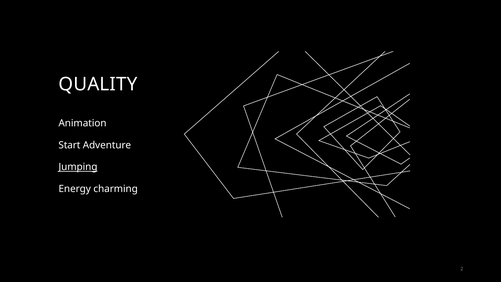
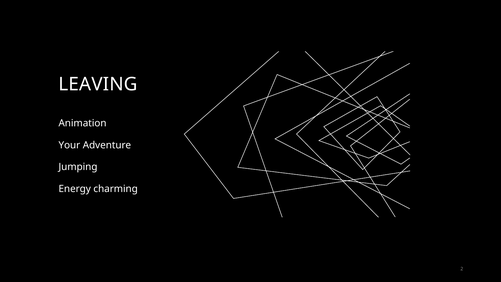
QUALITY: QUALITY -> LEAVING
Start: Start -> Your
Jumping underline: present -> none
